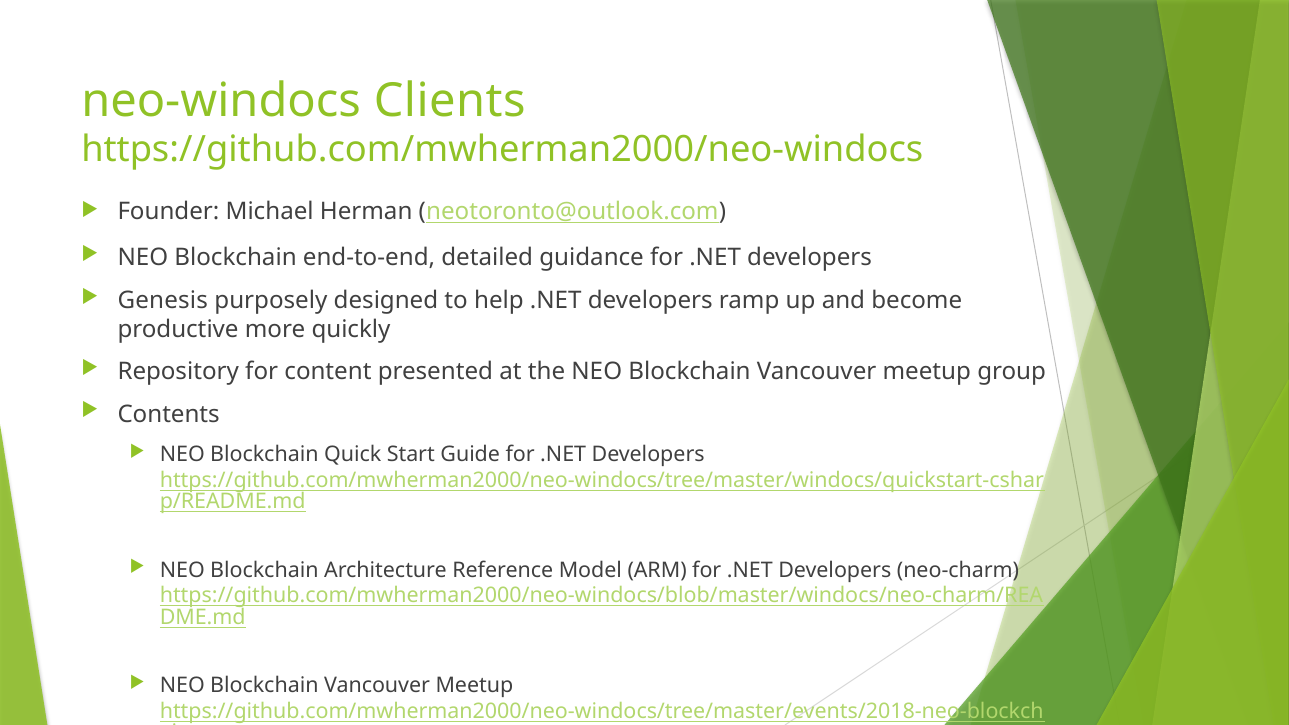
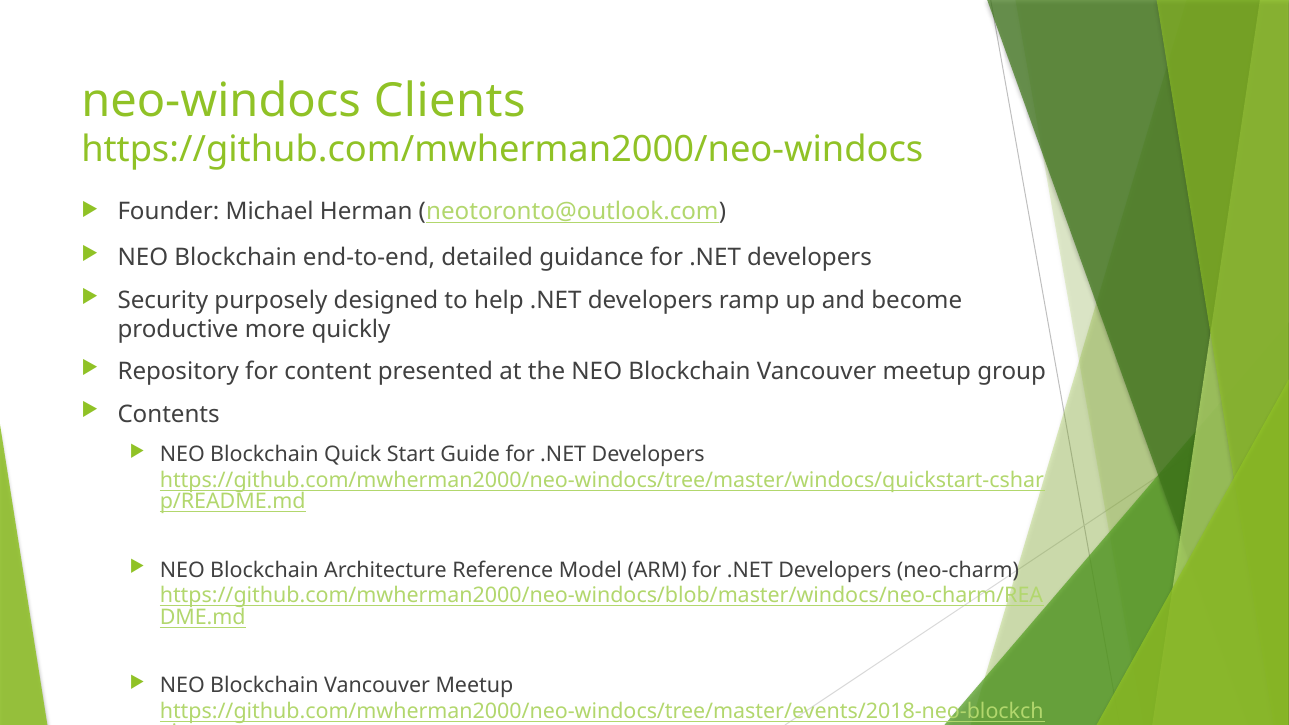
Genesis: Genesis -> Security
